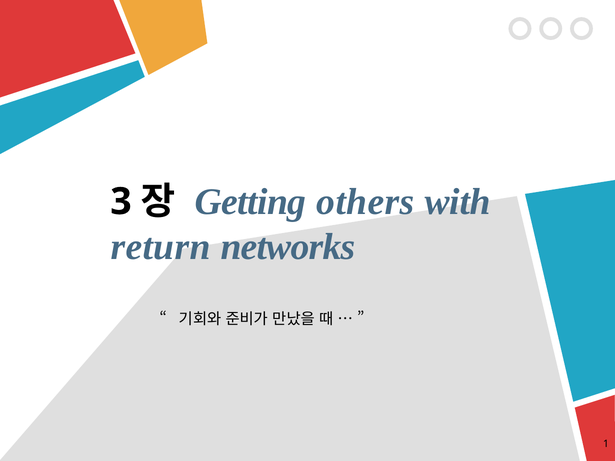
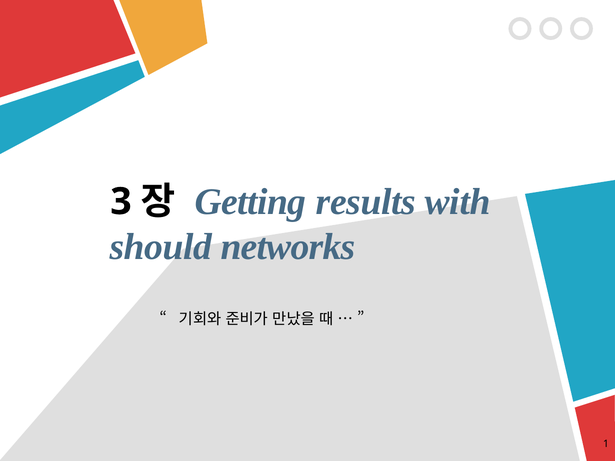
others: others -> results
return: return -> should
